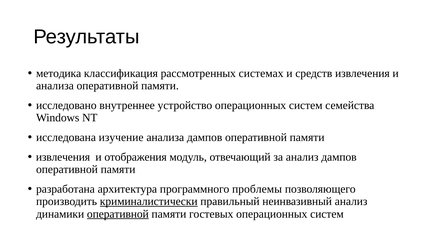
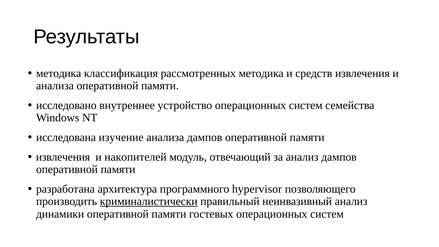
рассмотренных системах: системах -> методика
отображения: отображения -> накопителей
проблемы: проблемы -> hypervisor
оперативной at (118, 214) underline: present -> none
